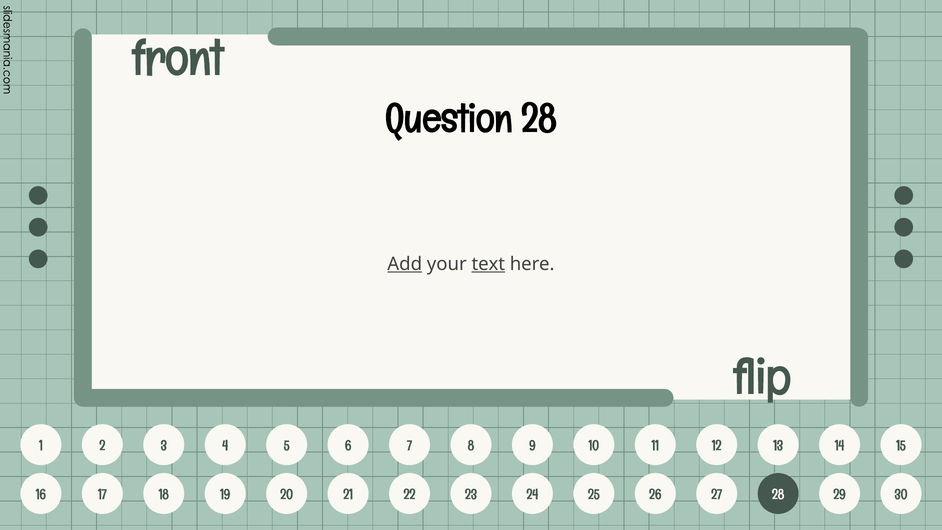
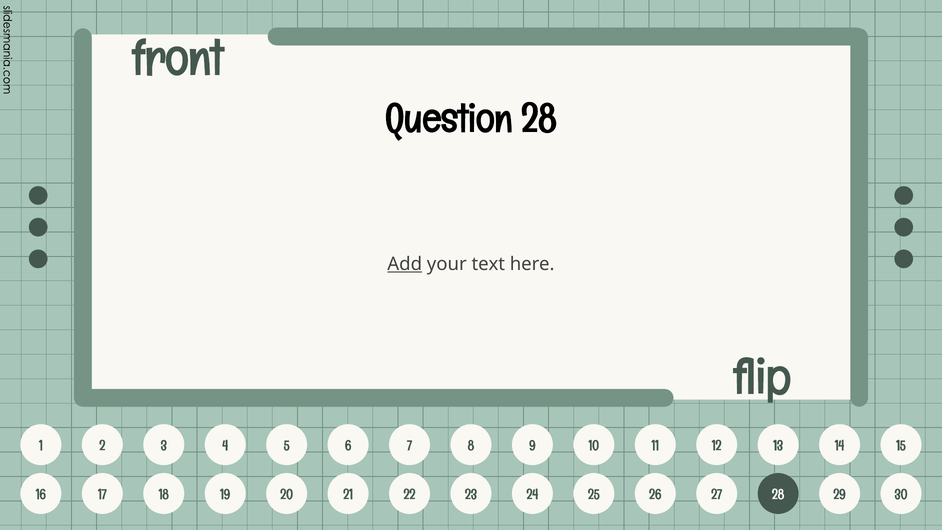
text underline: present -> none
